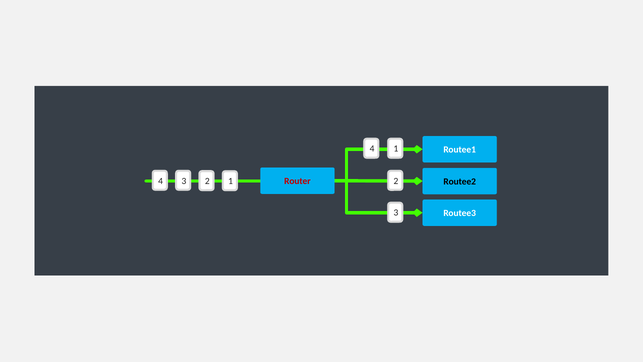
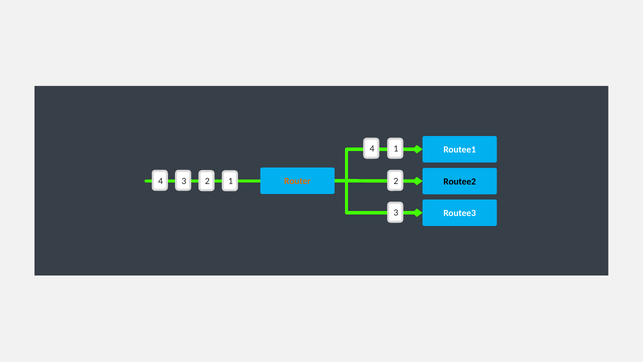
Router colour: red -> orange
